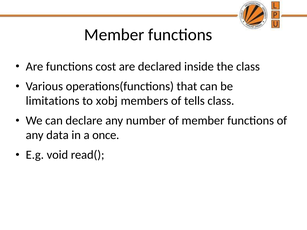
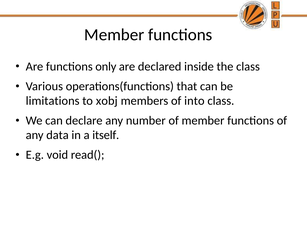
cost: cost -> only
tells: tells -> into
once: once -> itself
